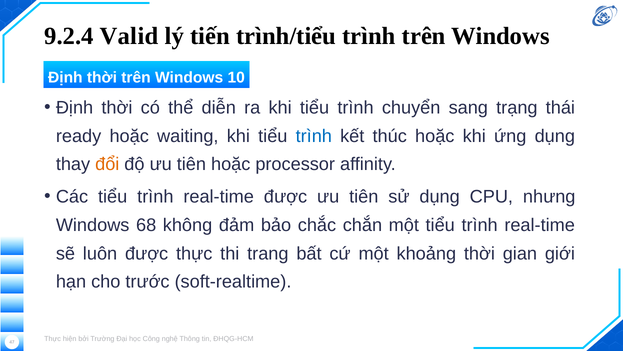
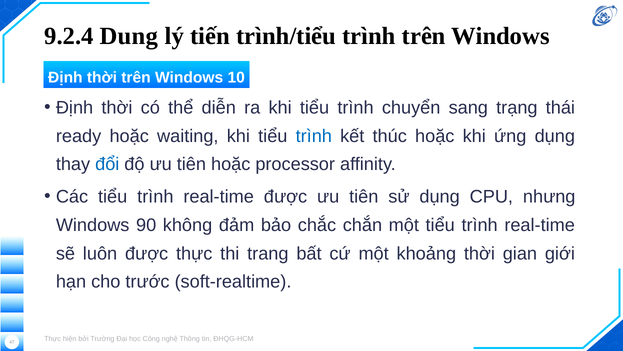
Valid: Valid -> Dung
đổi colour: orange -> blue
68: 68 -> 90
